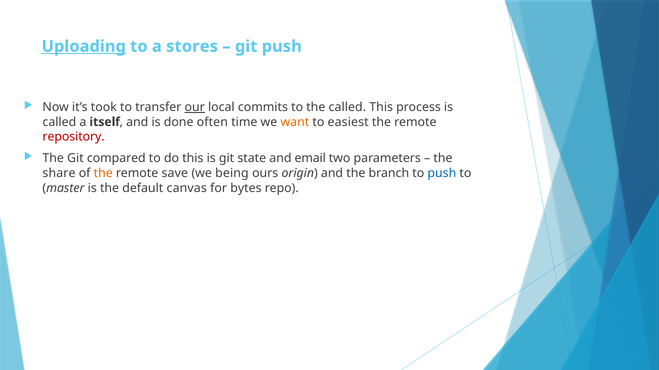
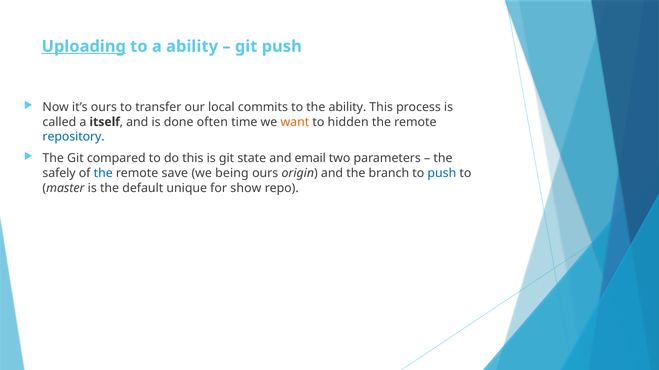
a stores: stores -> ability
it’s took: took -> ours
our underline: present -> none
the called: called -> ability
easiest: easiest -> hidden
repository colour: red -> blue
share: share -> safely
the at (103, 174) colour: orange -> blue
canvas: canvas -> unique
bytes: bytes -> show
